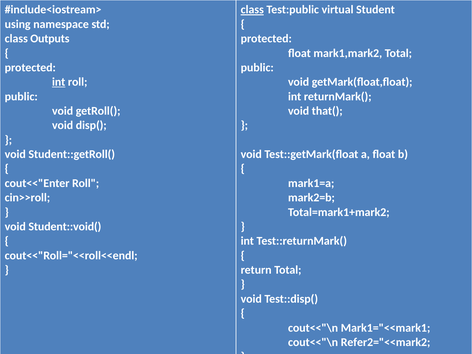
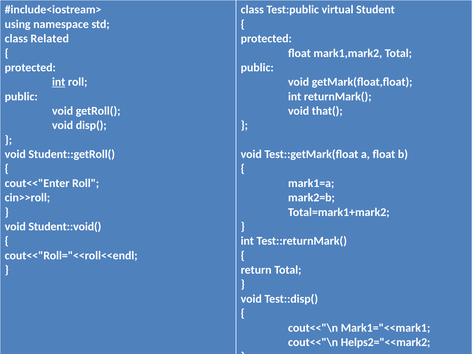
class at (252, 10) underline: present -> none
Outputs: Outputs -> Related
Refer2="<<mark2: Refer2="<<mark2 -> Helps2="<<mark2
